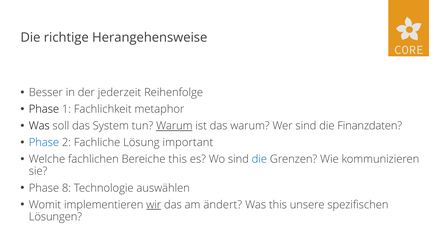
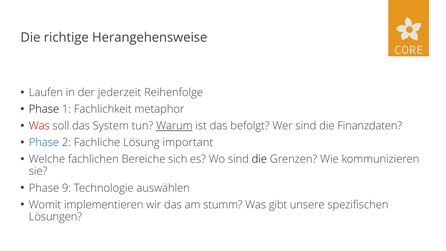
Besser: Besser -> Laufen
Was at (39, 126) colour: black -> red
das warum: warum -> befolgt
Bereiche this: this -> sich
die at (259, 159) colour: blue -> black
8: 8 -> 9
wir underline: present -> none
ändert: ändert -> stumm
Was this: this -> gibt
